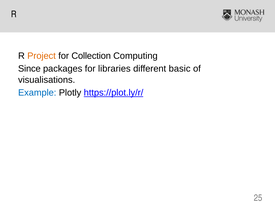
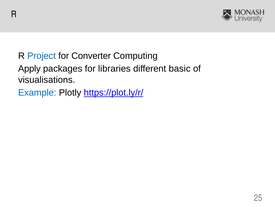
Project colour: orange -> blue
Collection: Collection -> Converter
Since: Since -> Apply
